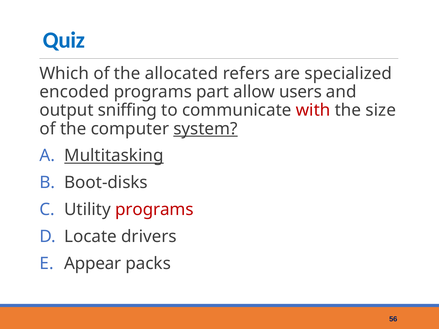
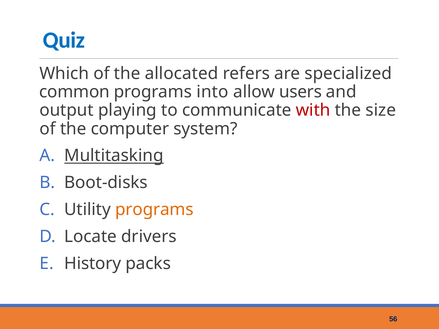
encoded: encoded -> common
part: part -> into
sniffing: sniffing -> playing
system underline: present -> none
programs at (154, 210) colour: red -> orange
Appear: Appear -> History
